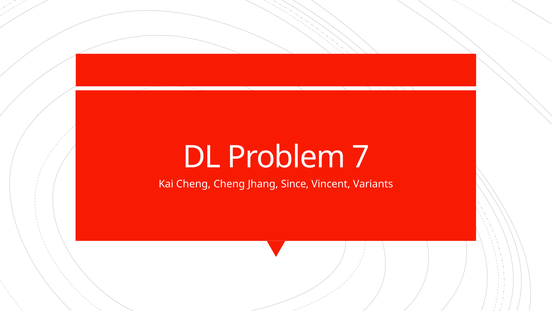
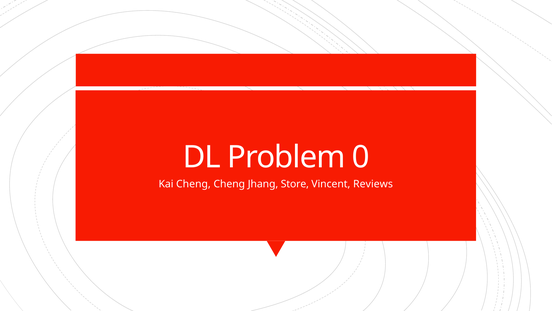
7: 7 -> 0
Since: Since -> Store
Variants: Variants -> Reviews
